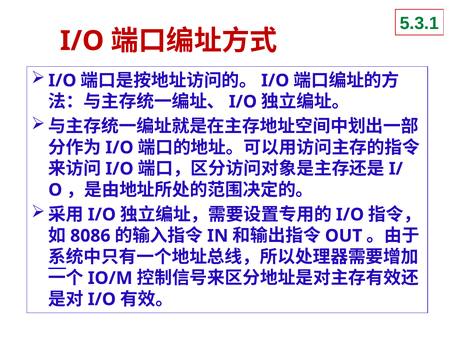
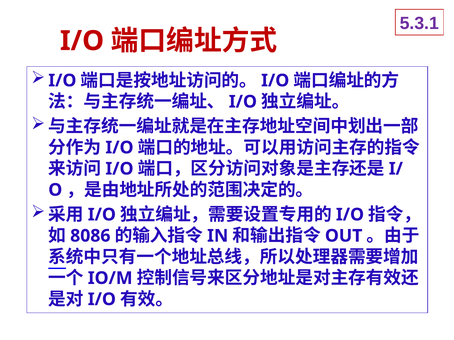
5.3.1 colour: green -> purple
